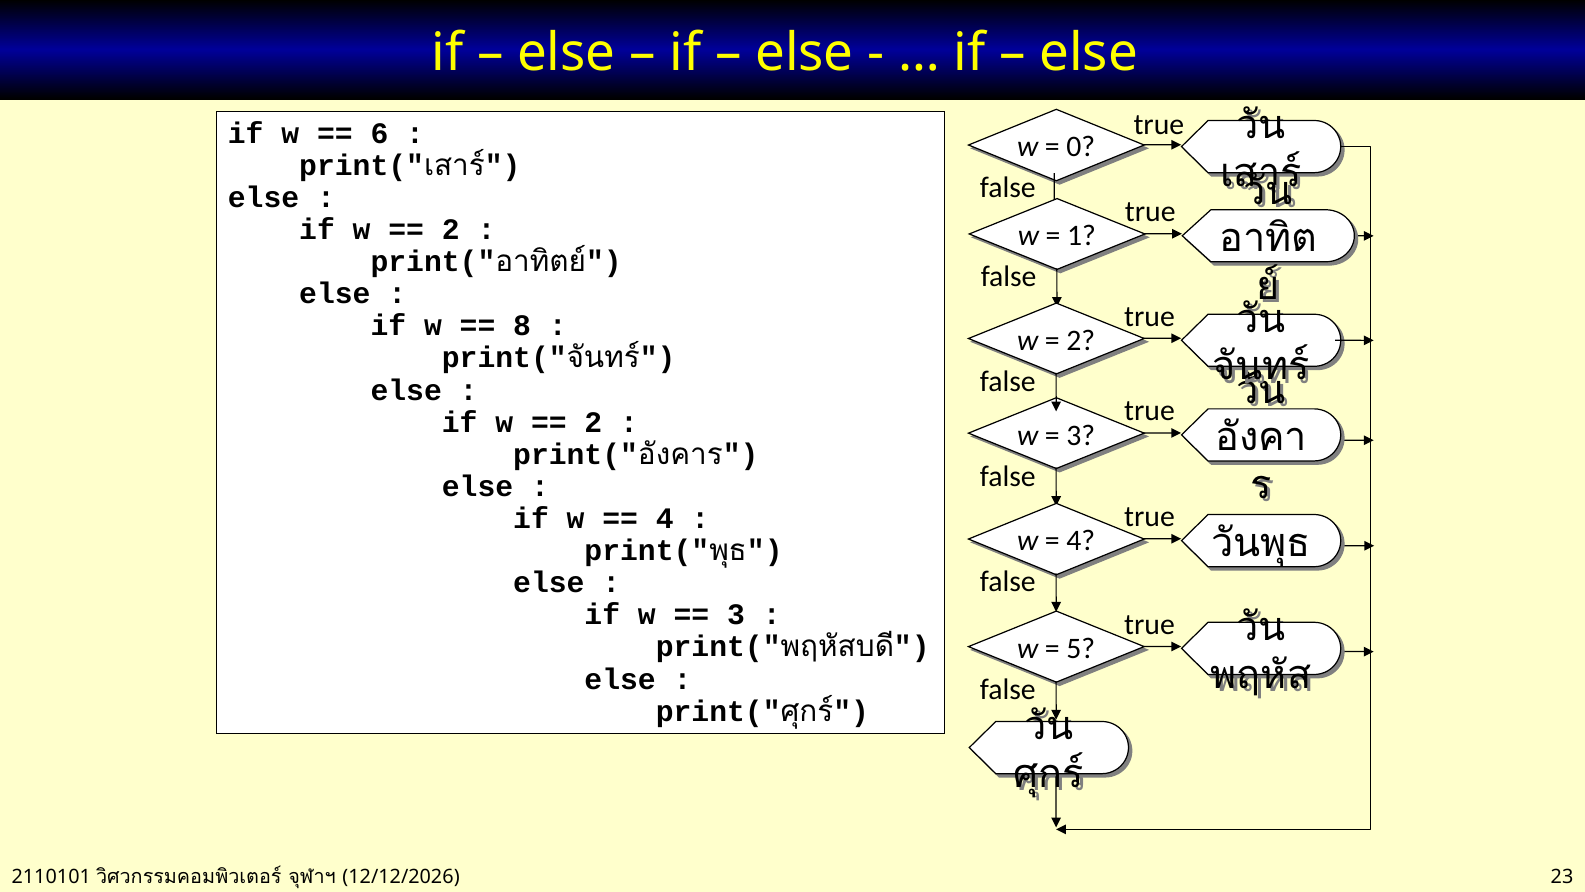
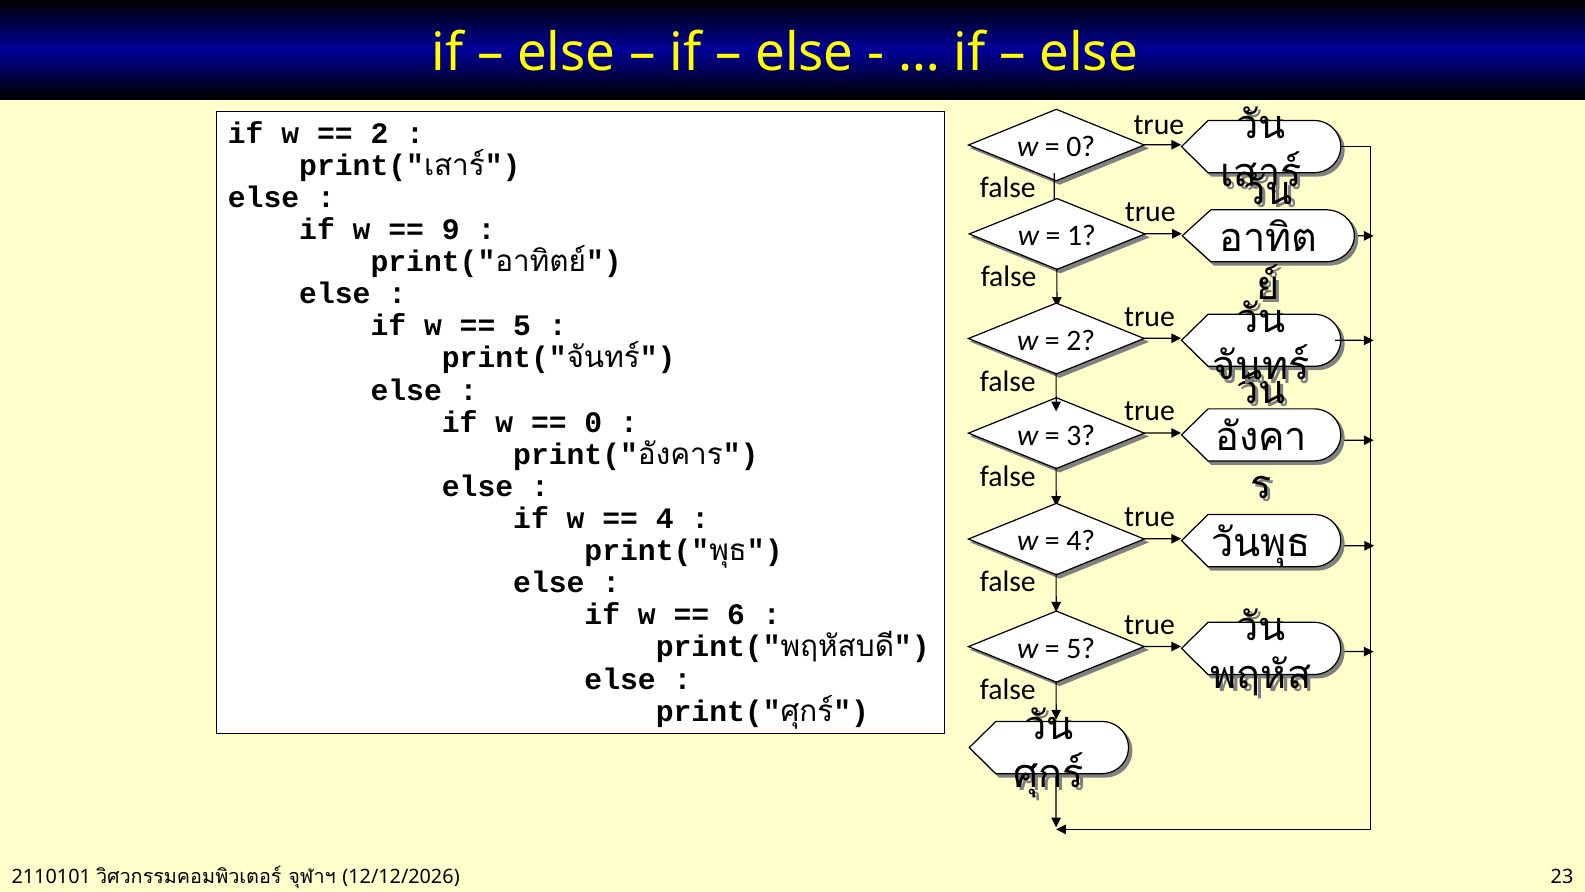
6 at (379, 133): 6 -> 2
2 at (451, 229): 2 -> 9
8 at (522, 326): 8 -> 5
2 at (593, 422): 2 -> 0
3 at (736, 615): 3 -> 6
